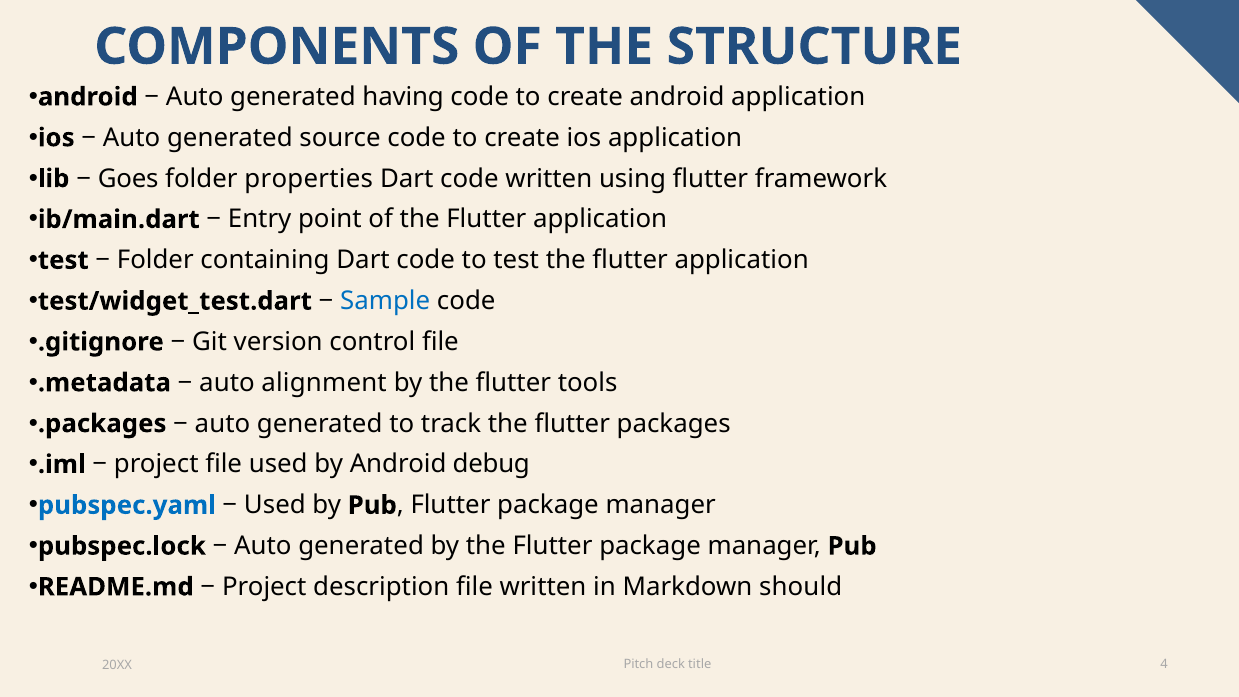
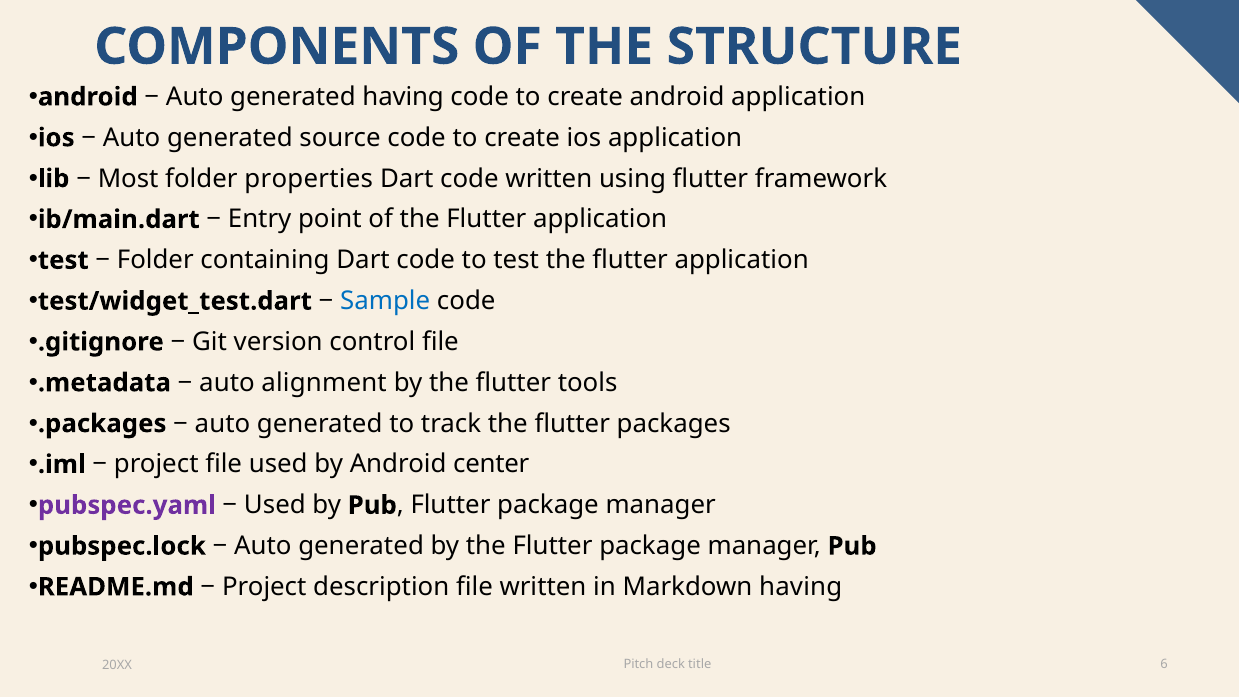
Goes: Goes -> Most
debug: debug -> center
pubspec.yaml colour: blue -> purple
Markdown should: should -> having
4: 4 -> 6
